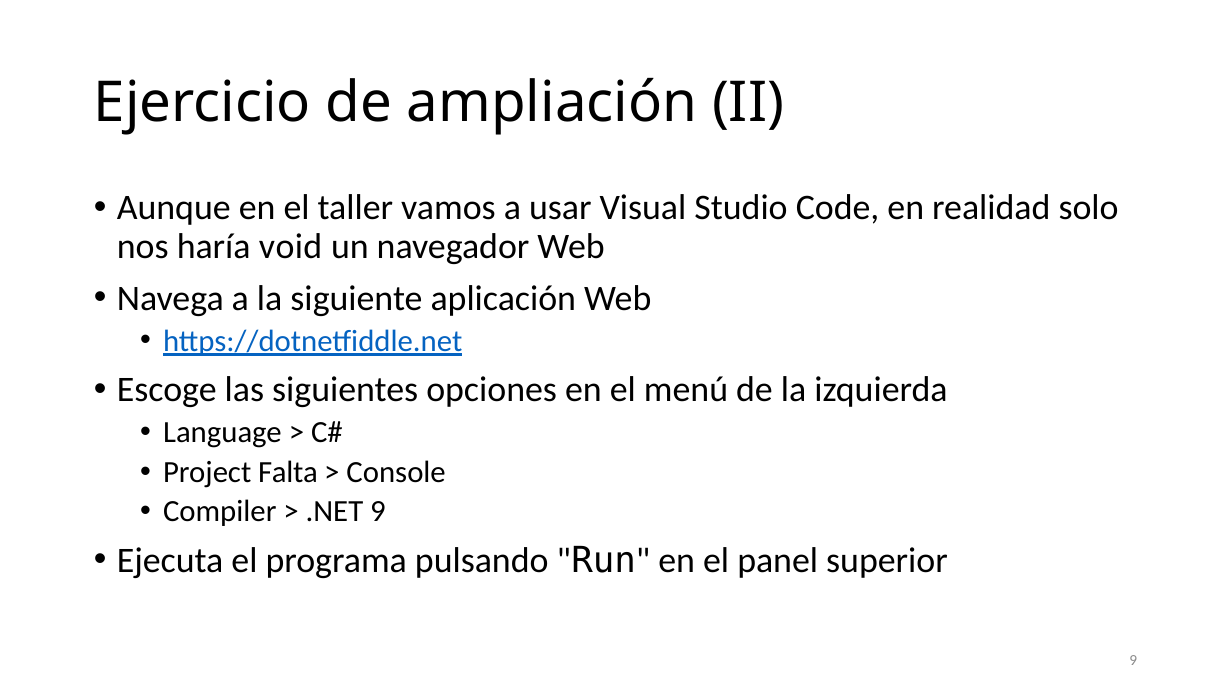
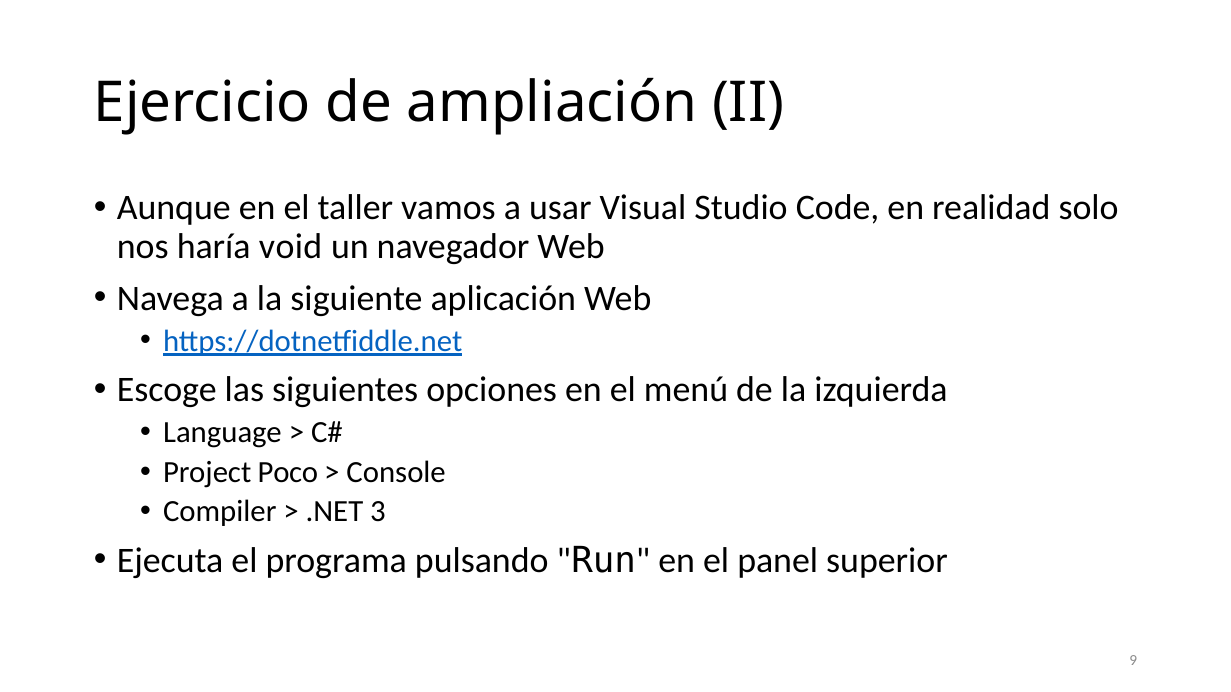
Falta: Falta -> Poco
.NET 9: 9 -> 3
